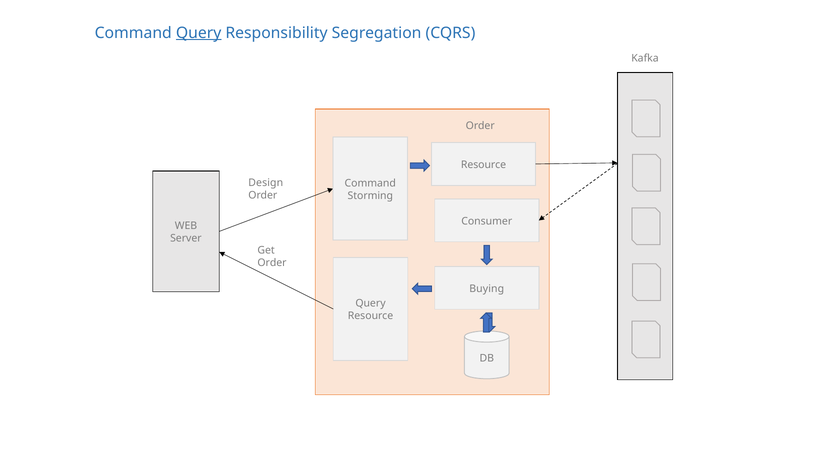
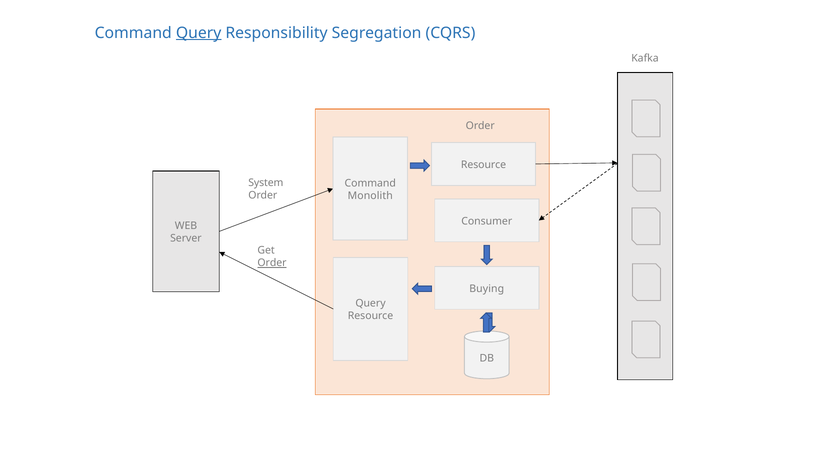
Design: Design -> System
Storming: Storming -> Monolith
Order at (272, 263) underline: none -> present
